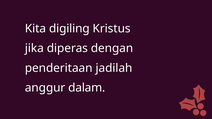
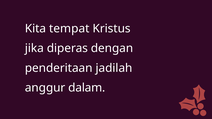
digiling: digiling -> tempat
